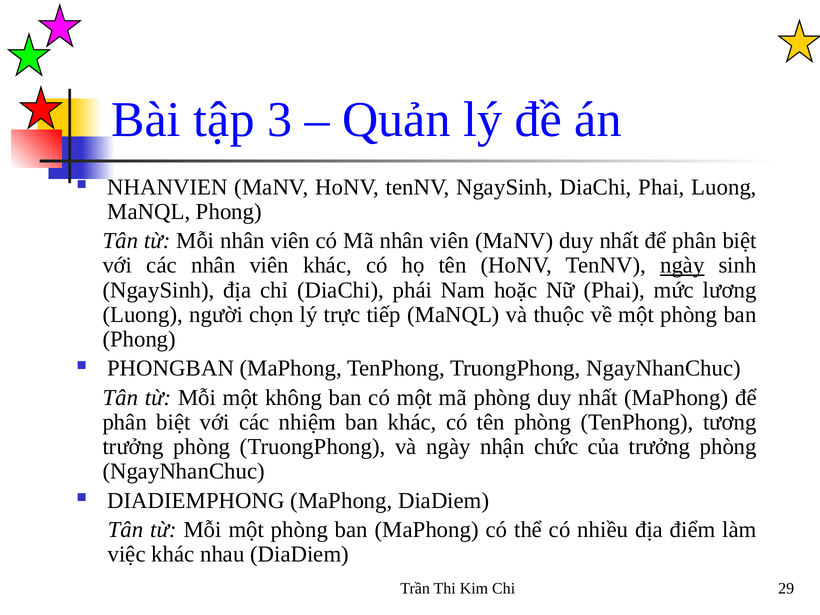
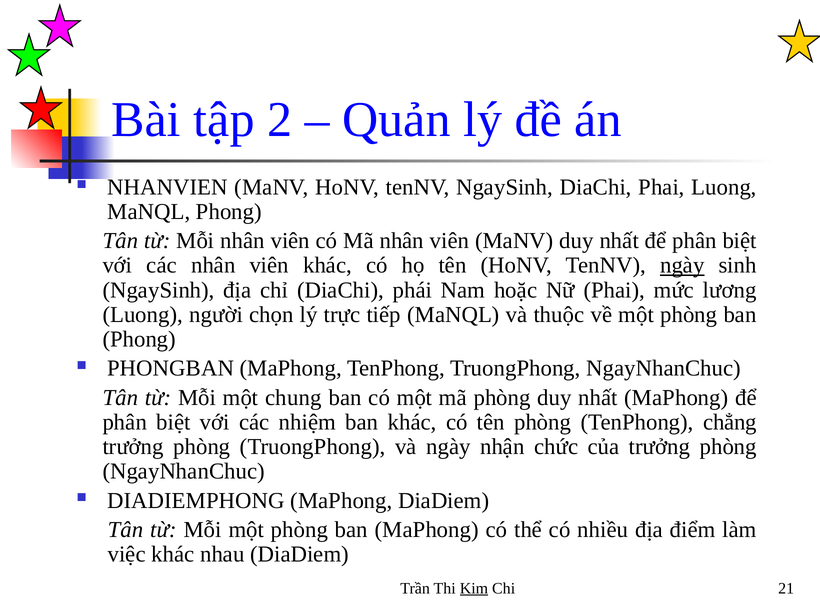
3: 3 -> 2
không: không -> chung
tương: tương -> chẳng
Kim underline: none -> present
29: 29 -> 21
